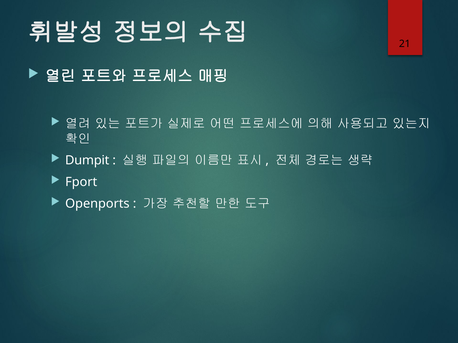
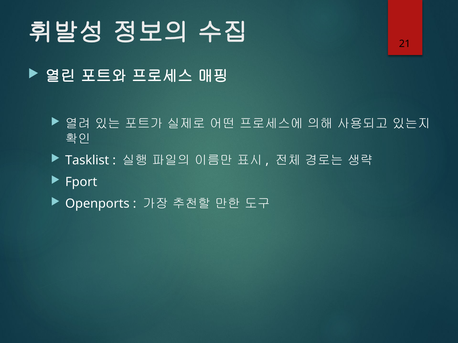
Dumpit: Dumpit -> Tasklist
